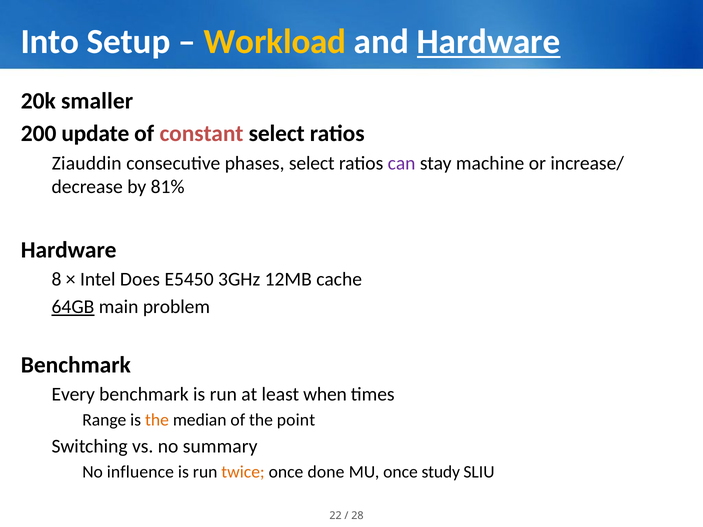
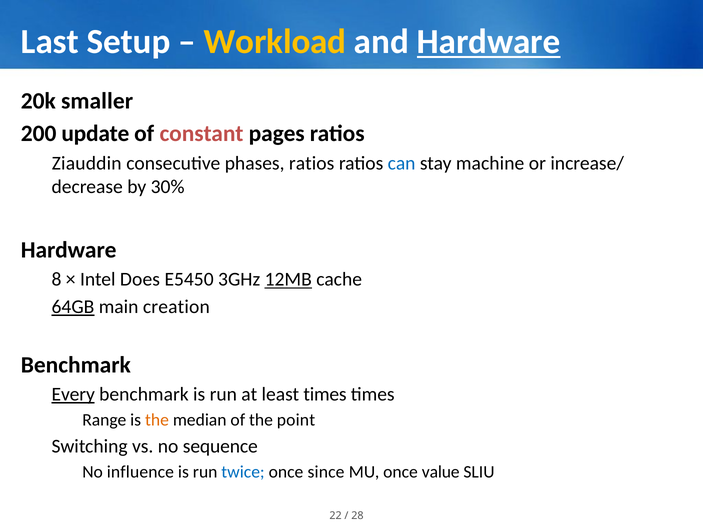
Into: Into -> Last
constant select: select -> pages
phases select: select -> ratios
can colour: purple -> blue
81%: 81% -> 30%
12MB underline: none -> present
problem: problem -> creation
Every underline: none -> present
least when: when -> times
summary: summary -> sequence
twice colour: orange -> blue
done: done -> since
study: study -> value
